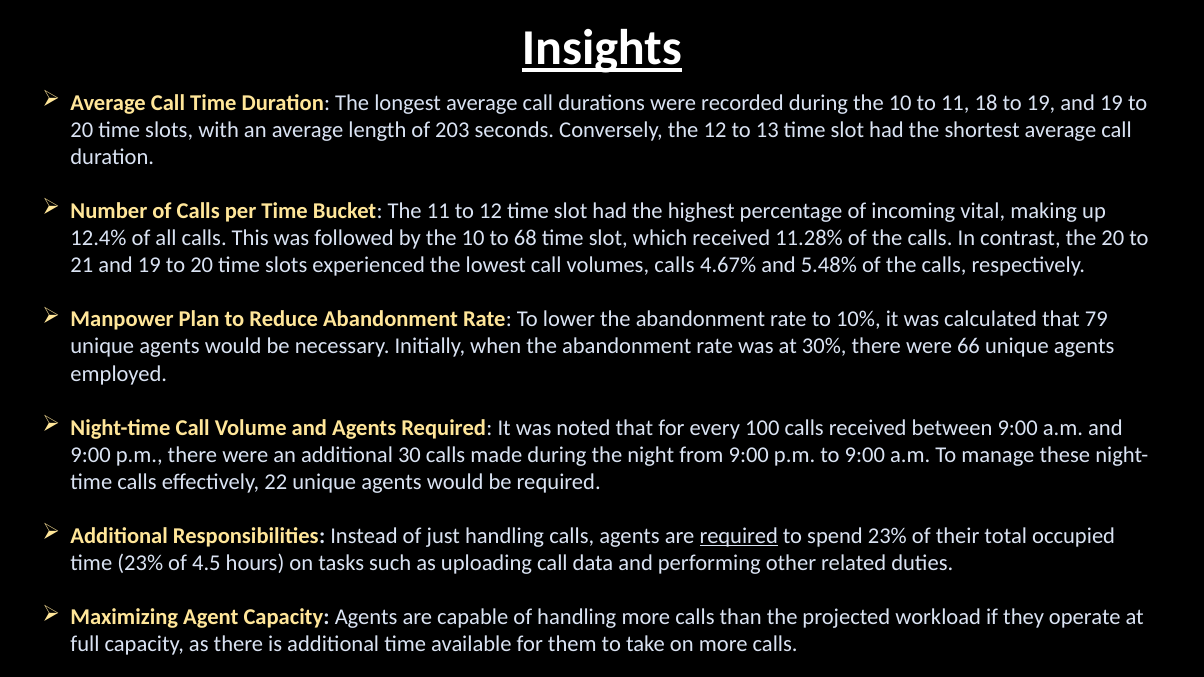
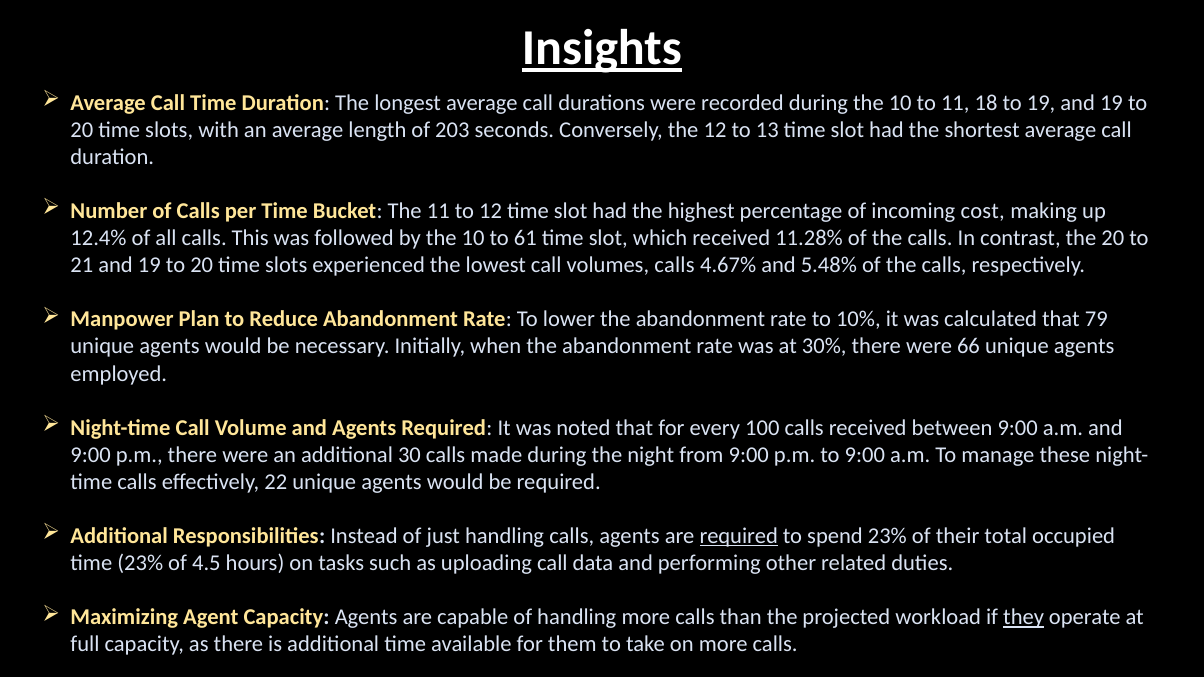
vital: vital -> cost
68: 68 -> 61
they underline: none -> present
